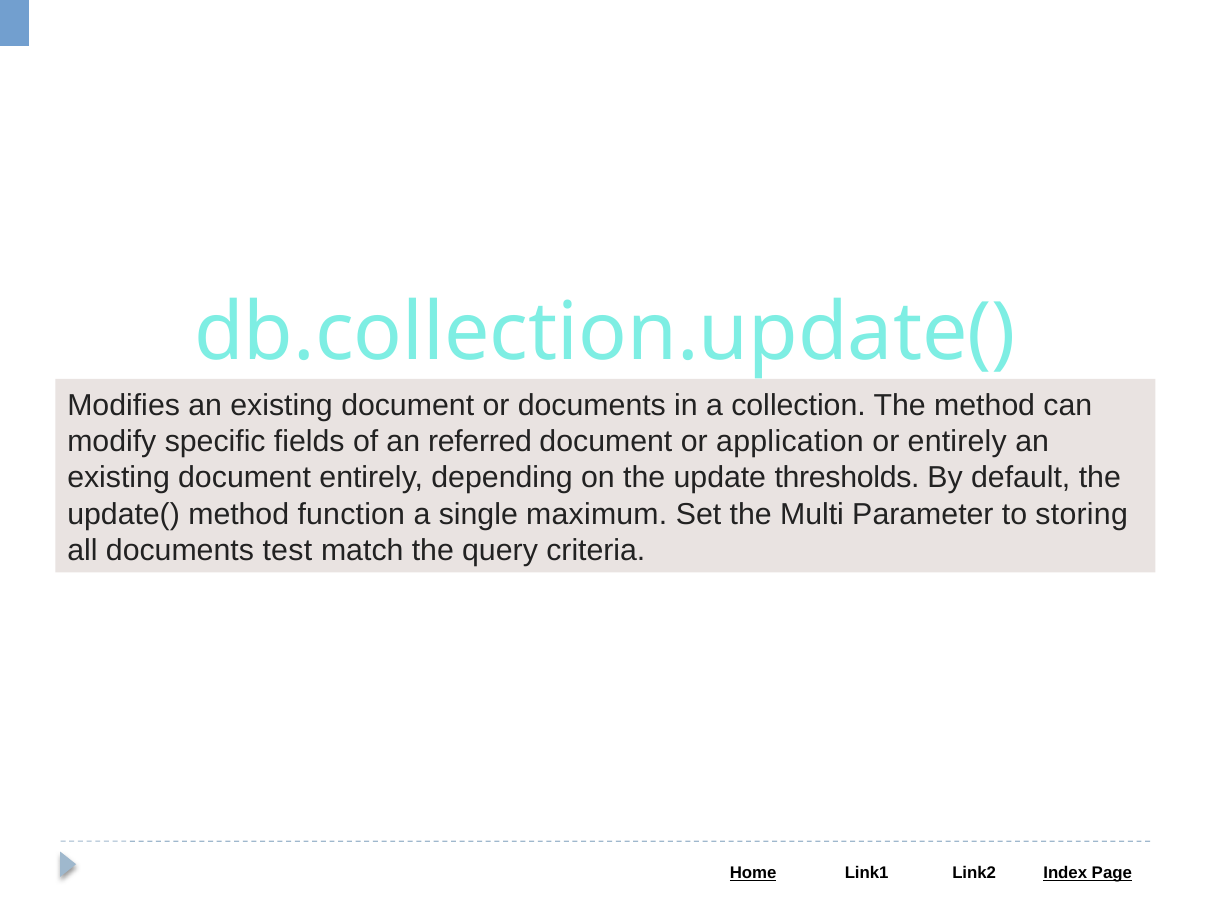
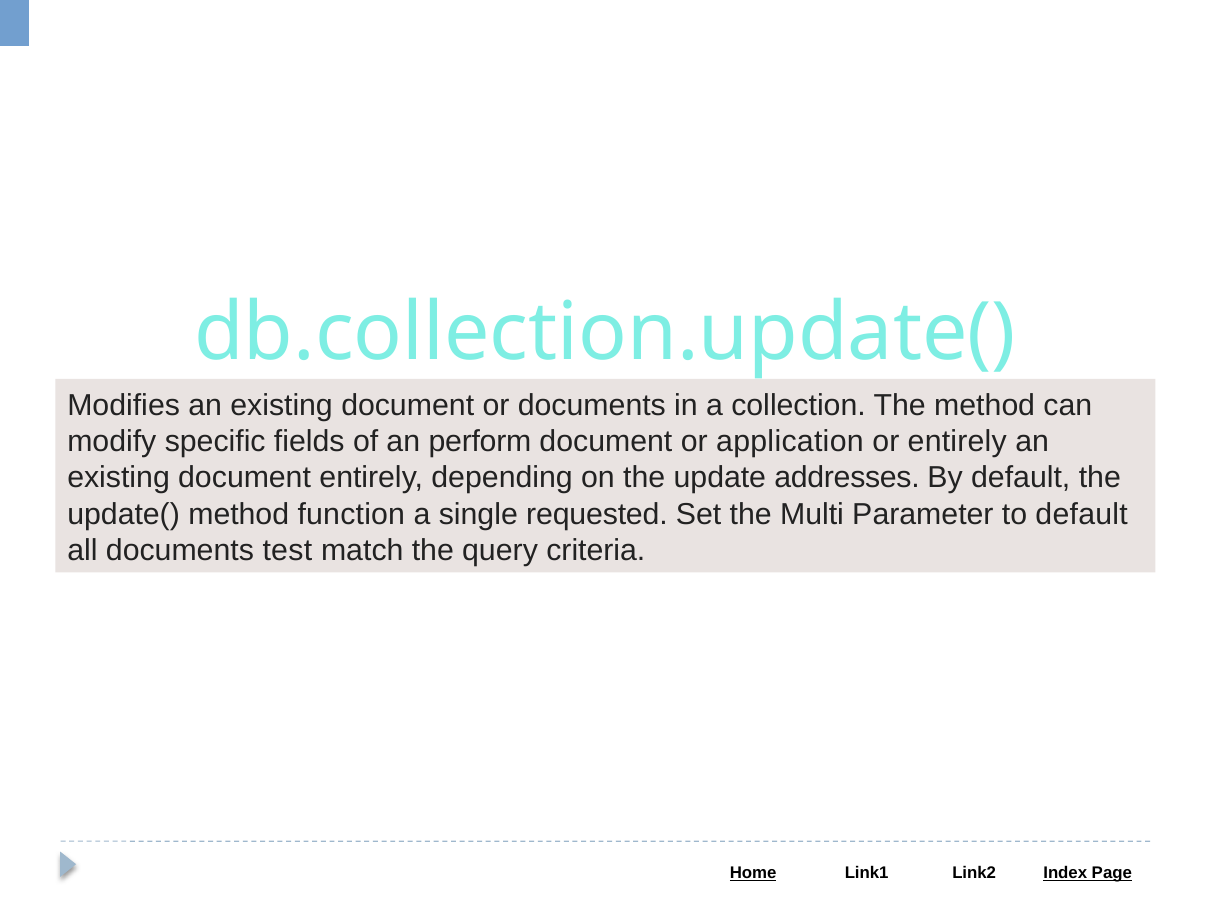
referred: referred -> perform
thresholds: thresholds -> addresses
maximum: maximum -> requested
to storing: storing -> default
